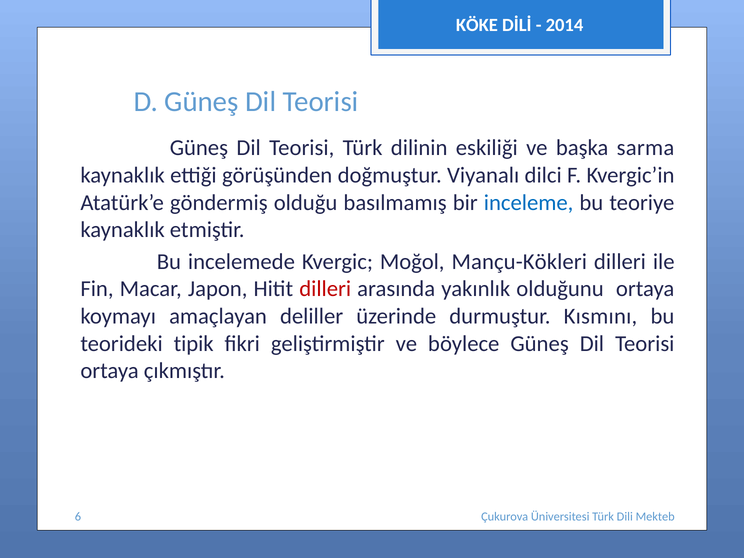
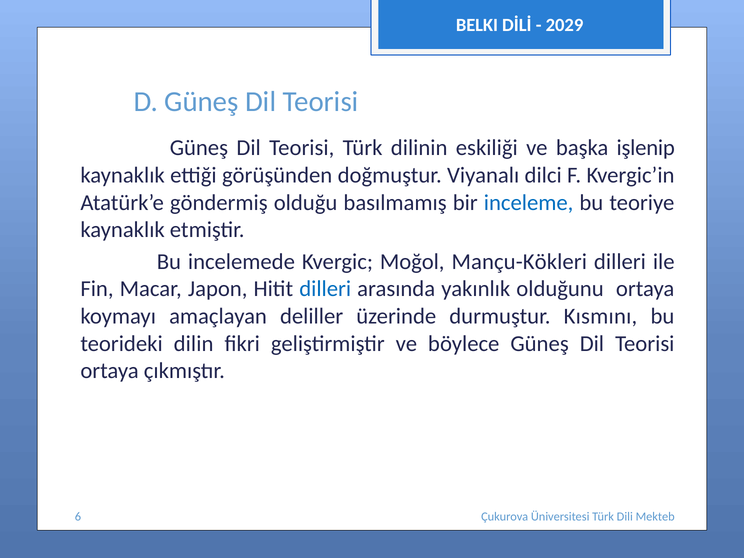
KÖKE: KÖKE -> BELKI
2014: 2014 -> 2029
sarma: sarma -> işlenip
dilleri at (325, 289) colour: red -> blue
tipik: tipik -> dilin
